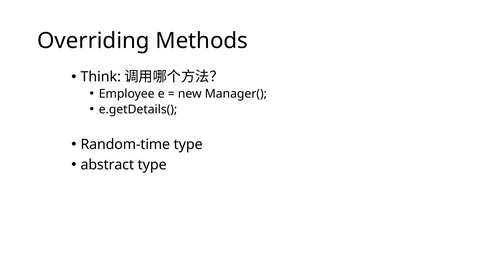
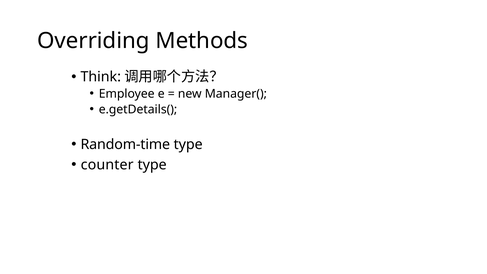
abstract: abstract -> counter
